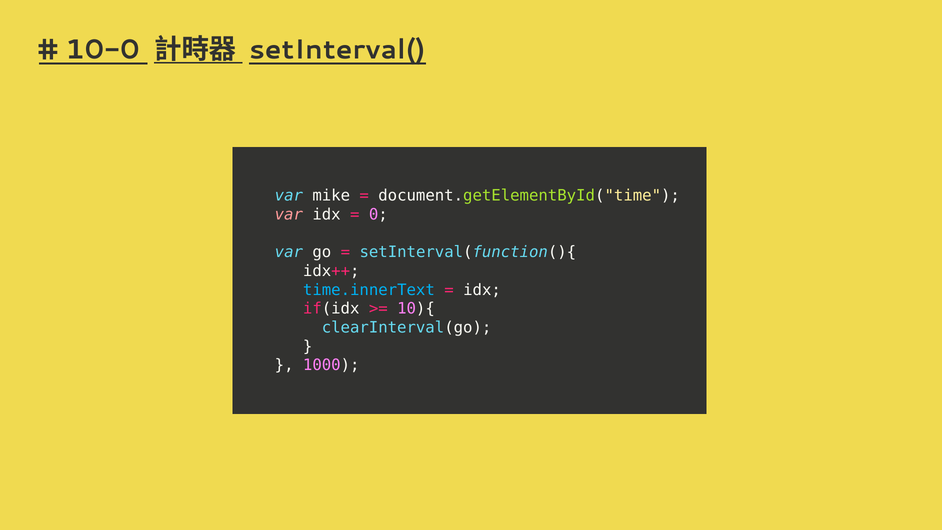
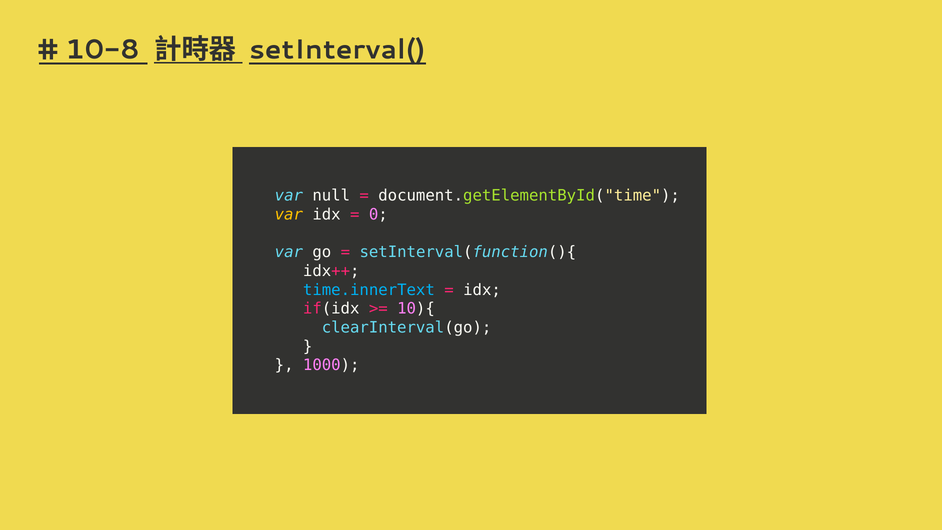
10-0: 10-0 -> 10-8
mike: mike -> null
var at (289, 215) colour: pink -> yellow
